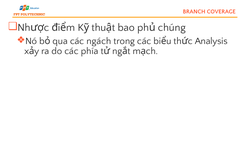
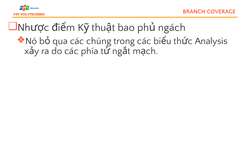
chúng: chúng -> ngách
ngách: ngách -> chúng
